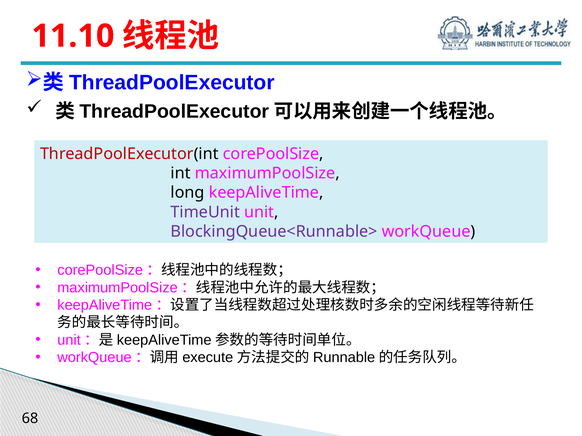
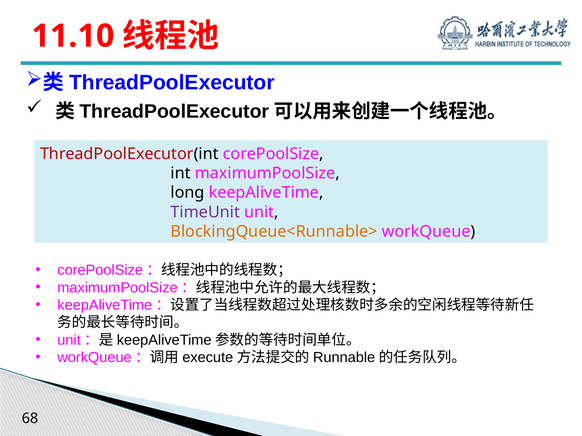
BlockingQueue<Runnable> colour: purple -> orange
